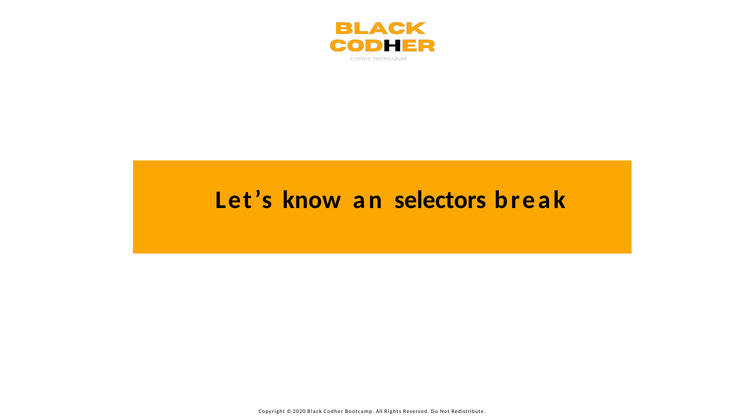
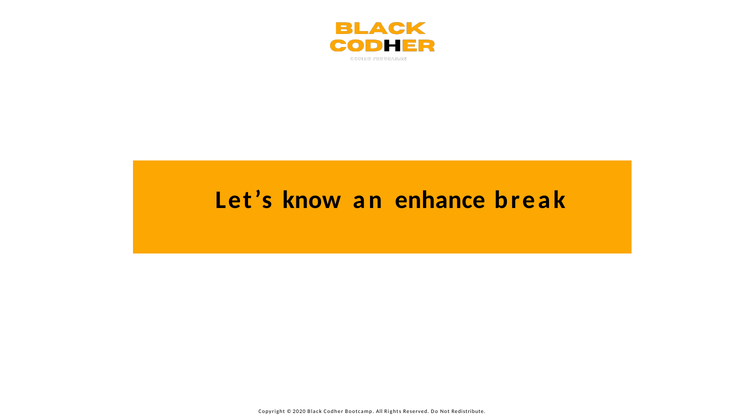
selectors: selectors -> enhance
